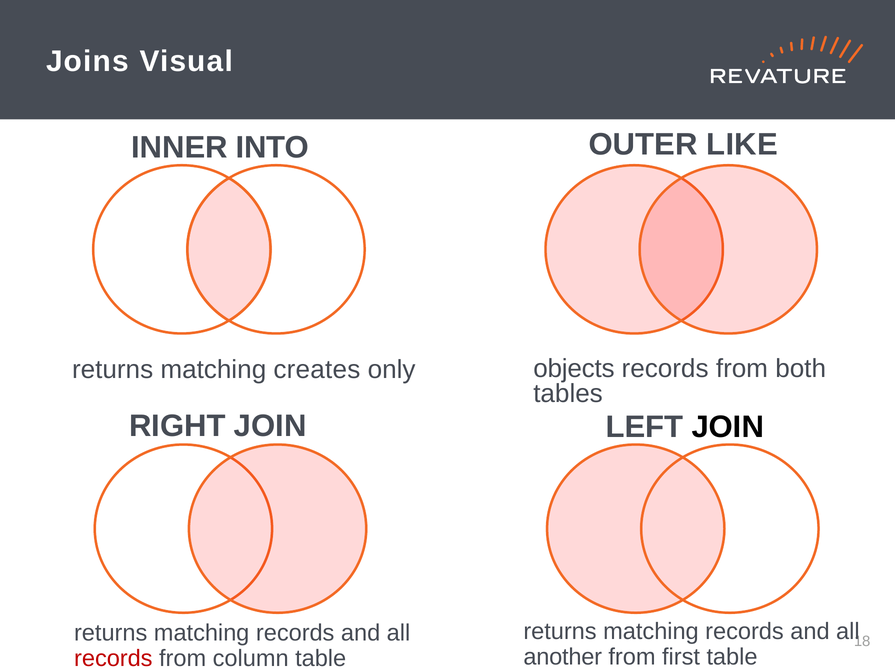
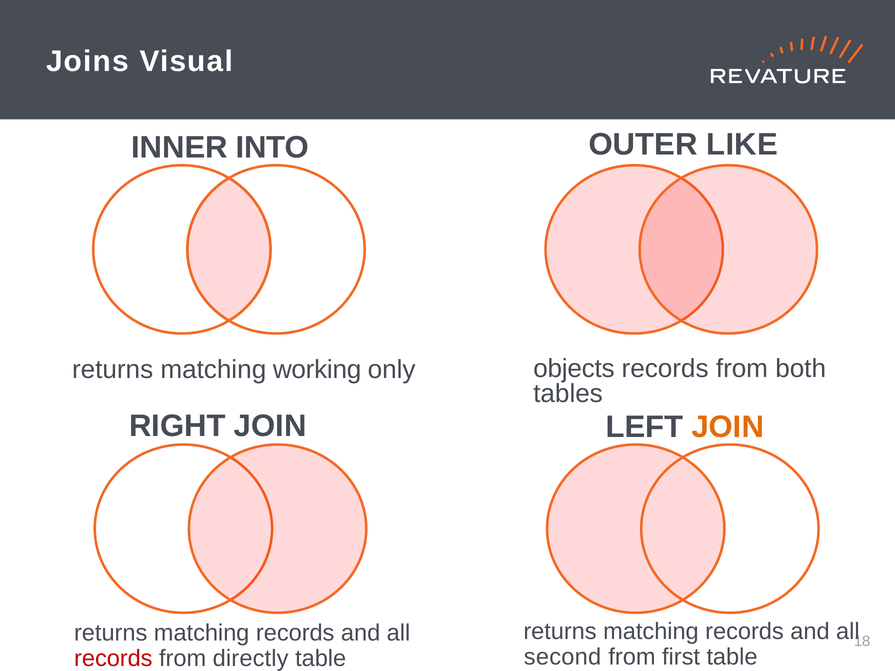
creates: creates -> working
JOIN at (728, 427) colour: black -> orange
another: another -> second
column: column -> directly
